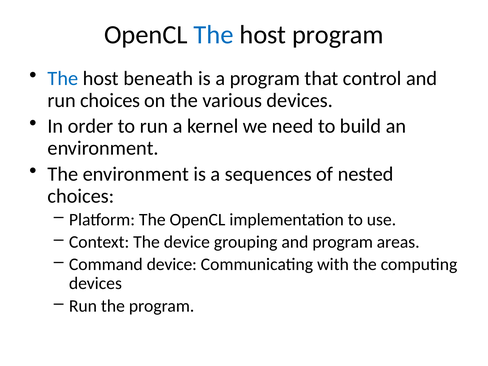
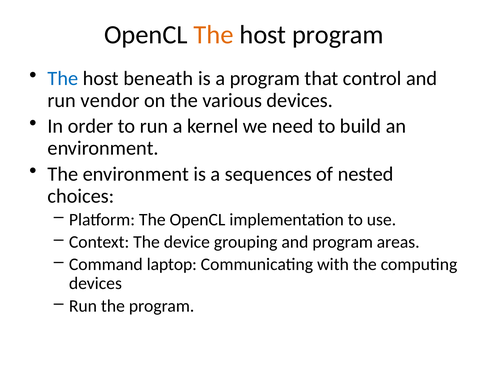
The at (214, 35) colour: blue -> orange
run choices: choices -> vendor
Command device: device -> laptop
